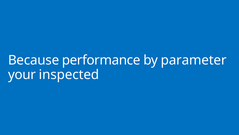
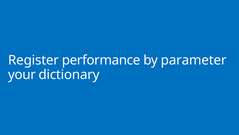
Because: Because -> Register
inspected: inspected -> dictionary
